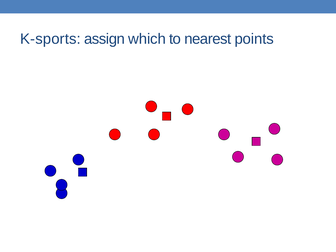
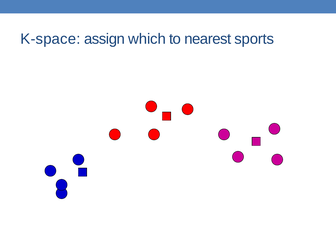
K-sports: K-sports -> K-space
points: points -> sports
